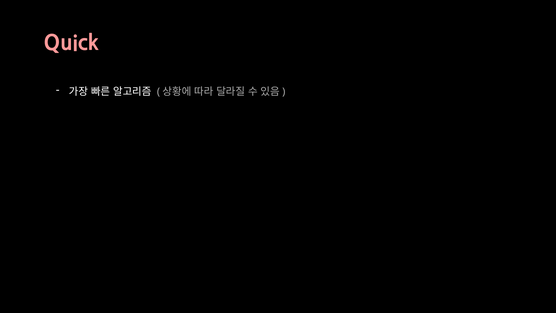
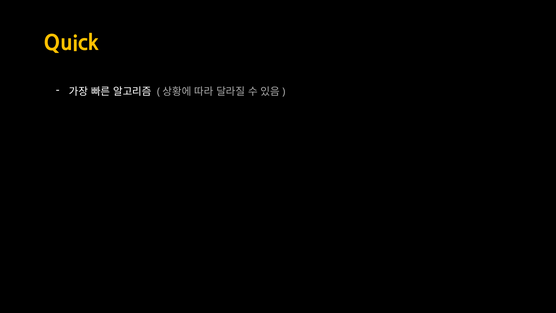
Quick colour: pink -> yellow
